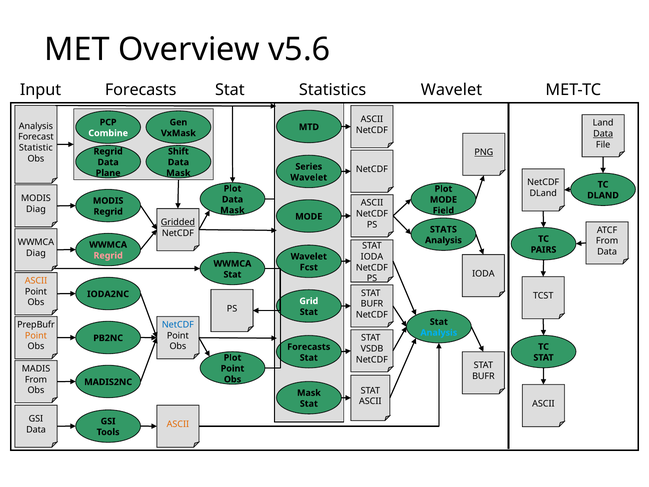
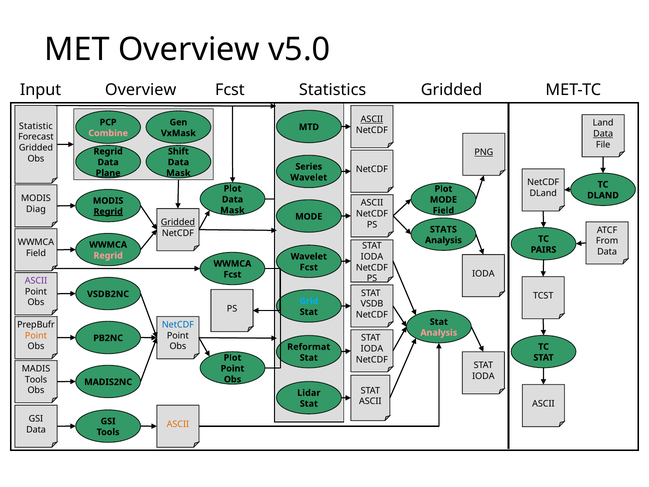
v5.6: v5.6 -> v5.0
Input Forecasts: Forecasts -> Overview
Stat at (230, 90): Stat -> Fcst
Wavelet at (451, 90): Wavelet -> Gridded
ASCII at (372, 119) underline: none -> present
Analysis at (36, 126): Analysis -> Statistic
Combine colour: white -> pink
Statistic at (36, 148): Statistic -> Gridded
Plane underline: none -> present
Regrid at (108, 212) underline: none -> present
Diag at (36, 253): Diag -> Field
Stat at (232, 274): Stat -> Fcst
ASCII at (36, 281) colour: orange -> purple
IODA2NC: IODA2NC -> VSDB2NC
Grid colour: white -> light blue
BUFR at (372, 304): BUFR -> VSDB
Analysis at (439, 333) colour: light blue -> pink
Forecasts at (309, 347): Forecasts -> Reformat
VSDB at (372, 349): VSDB -> IODA
BUFR at (483, 376): BUFR -> IODA
From at (36, 379): From -> Tools
Mask at (309, 393): Mask -> Lidar
